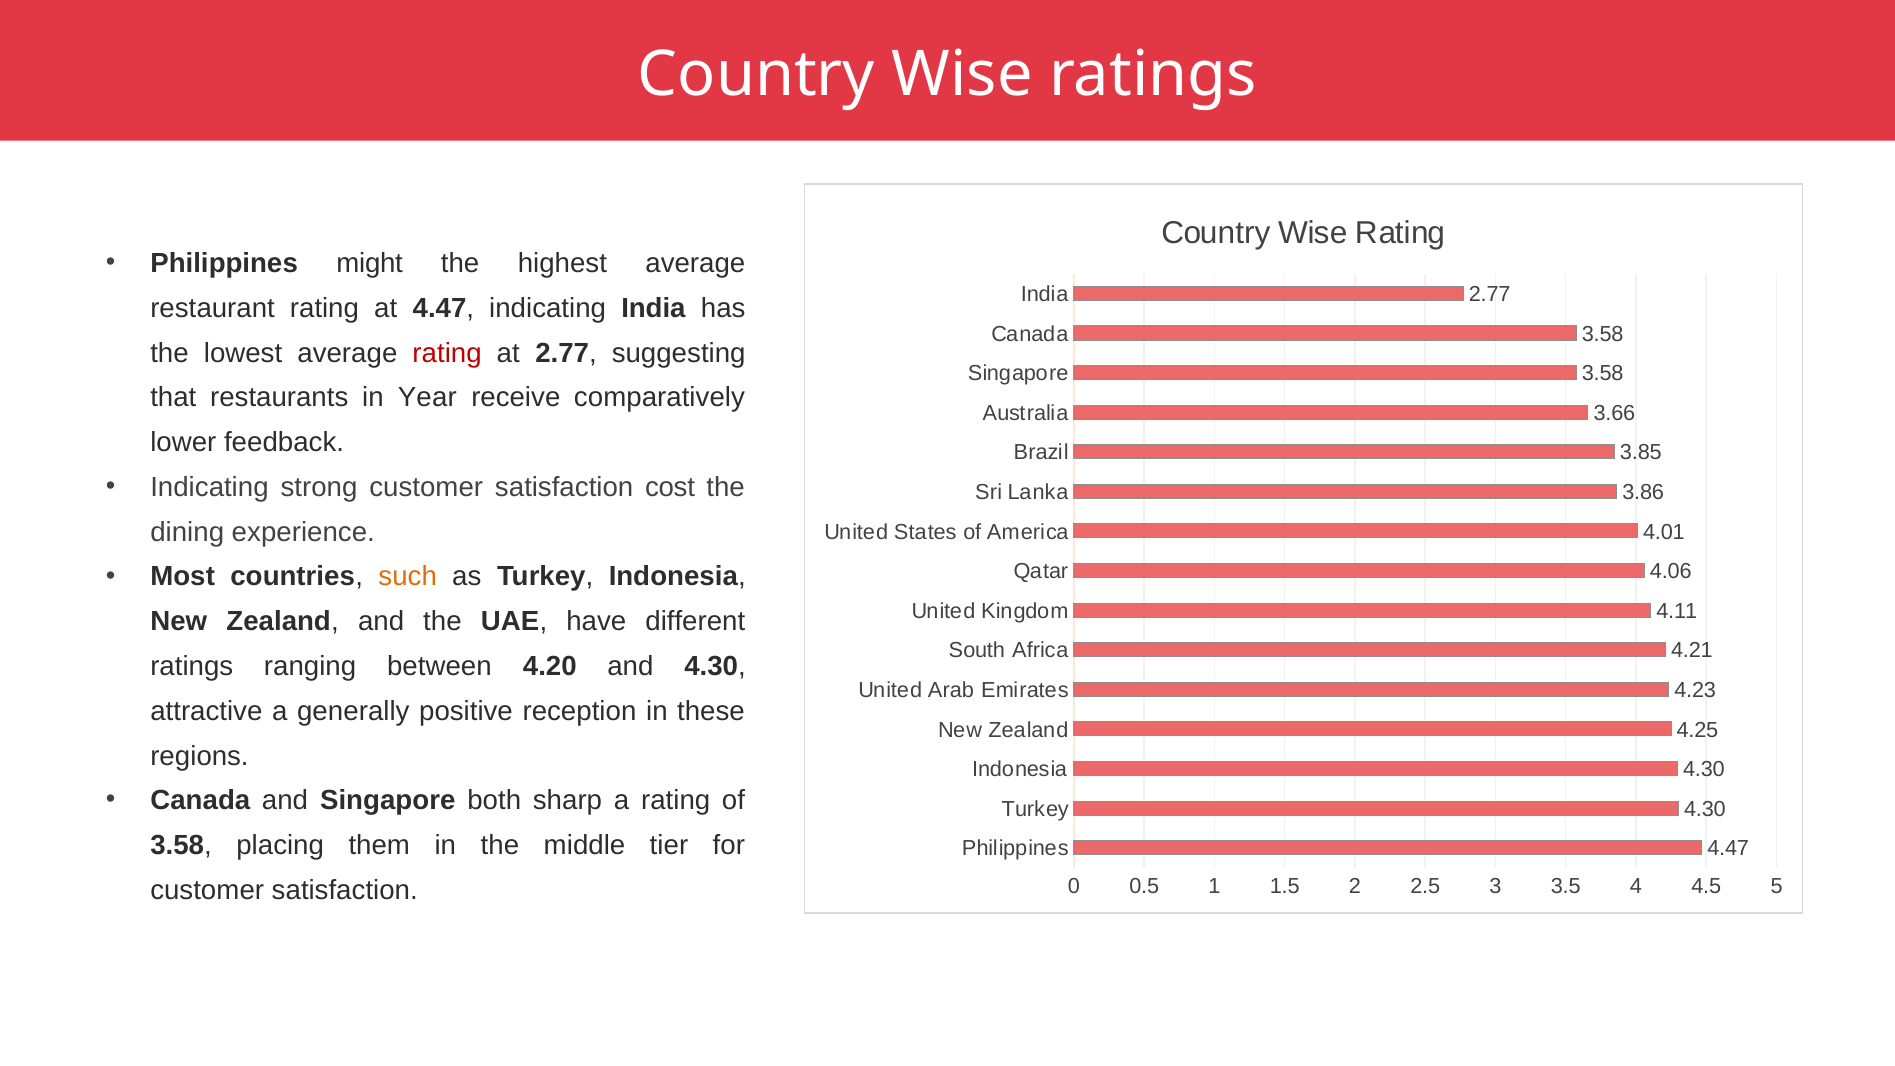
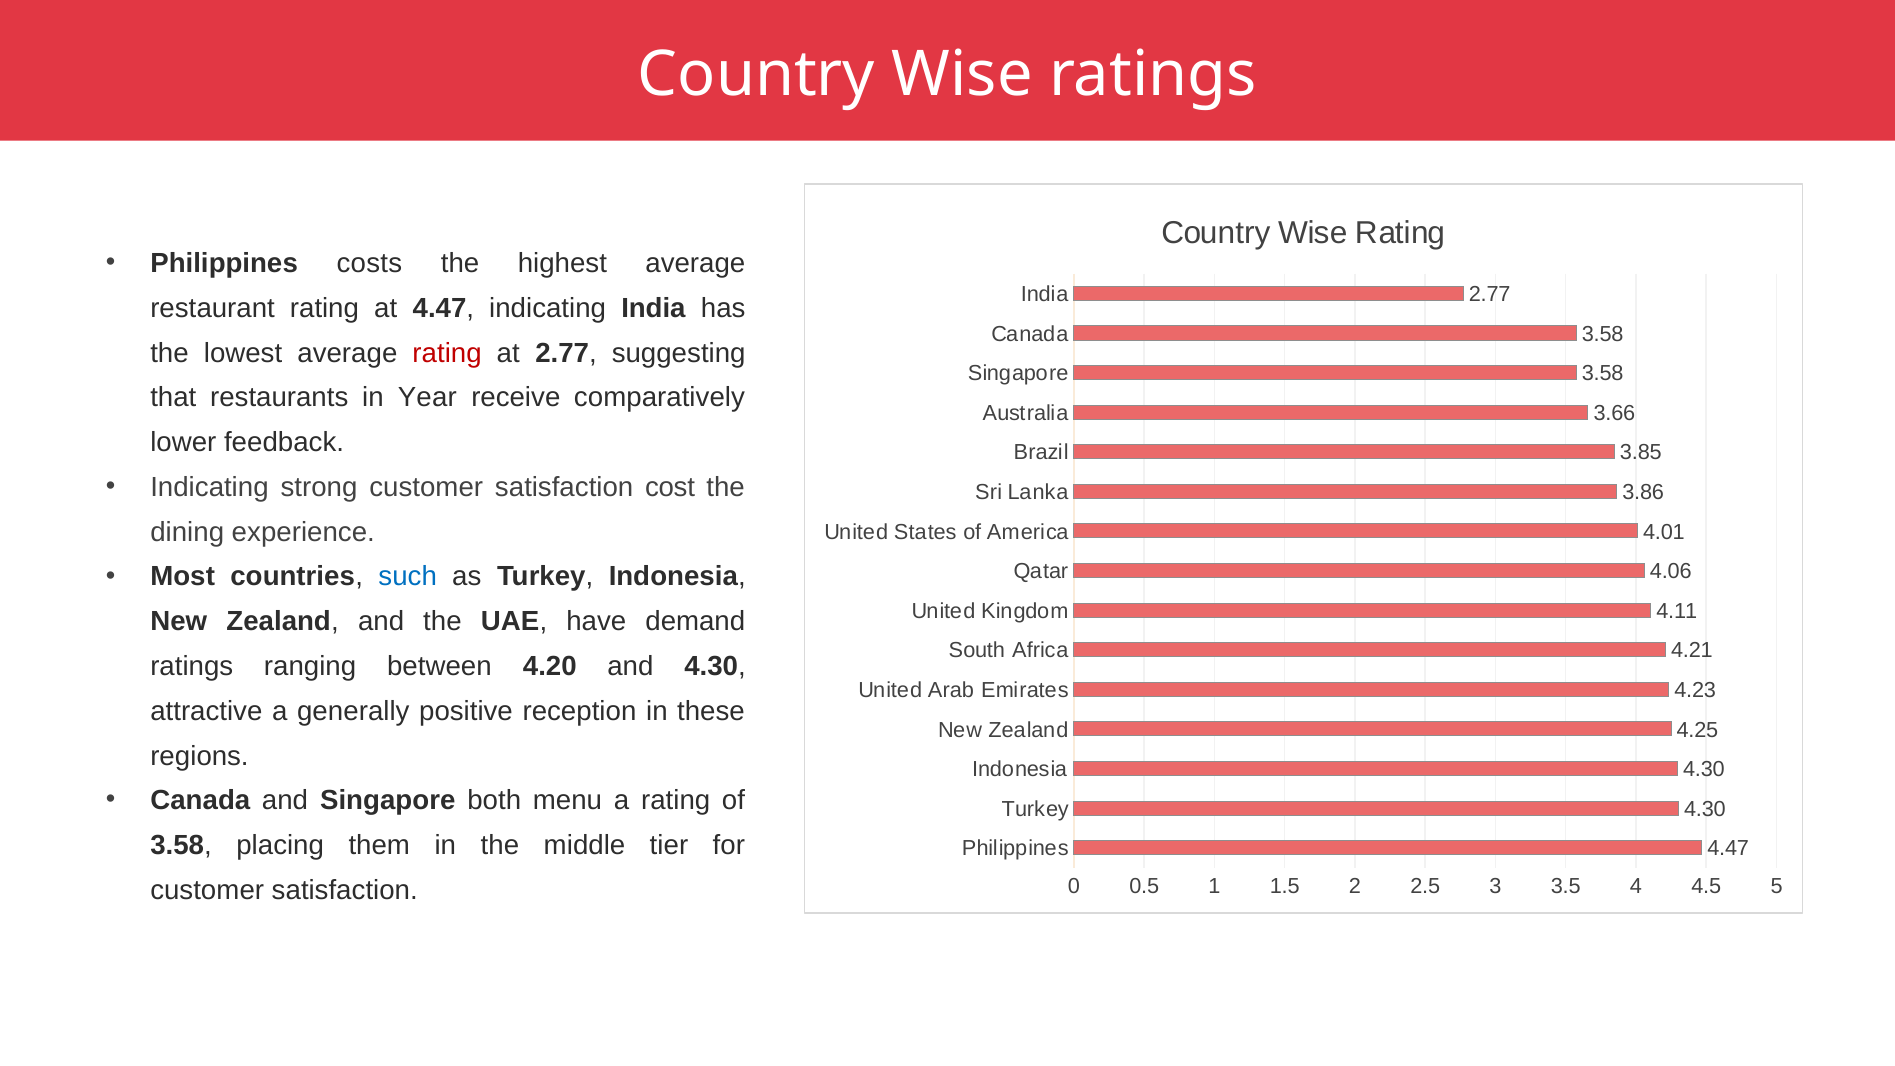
might: might -> costs
such colour: orange -> blue
different: different -> demand
sharp: sharp -> menu
